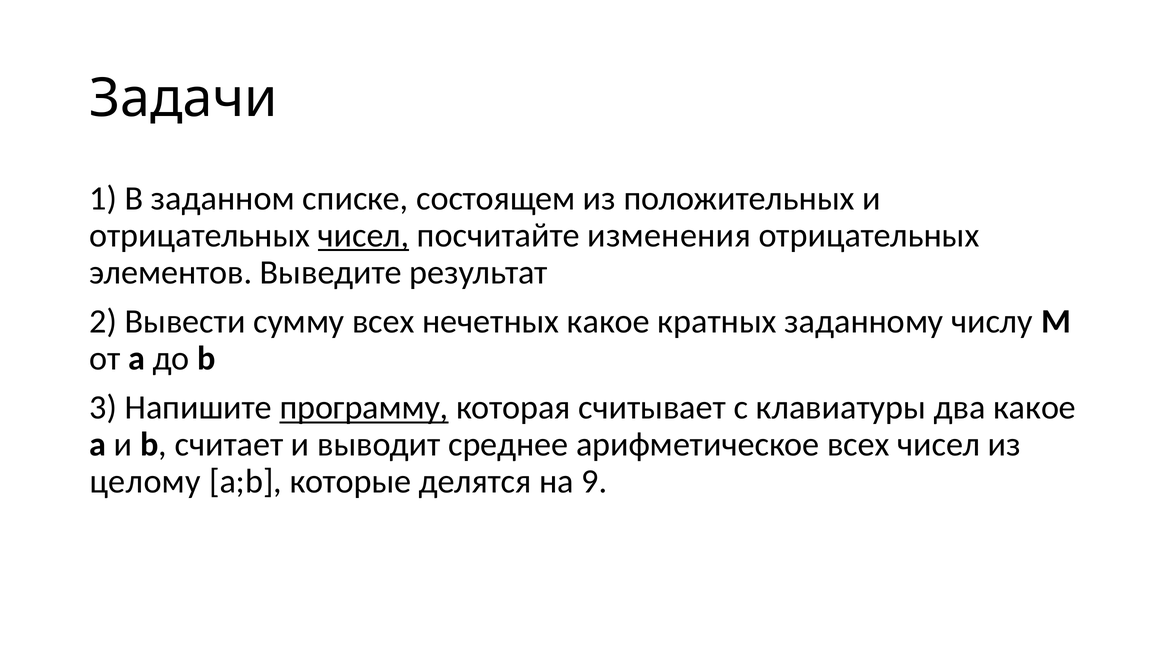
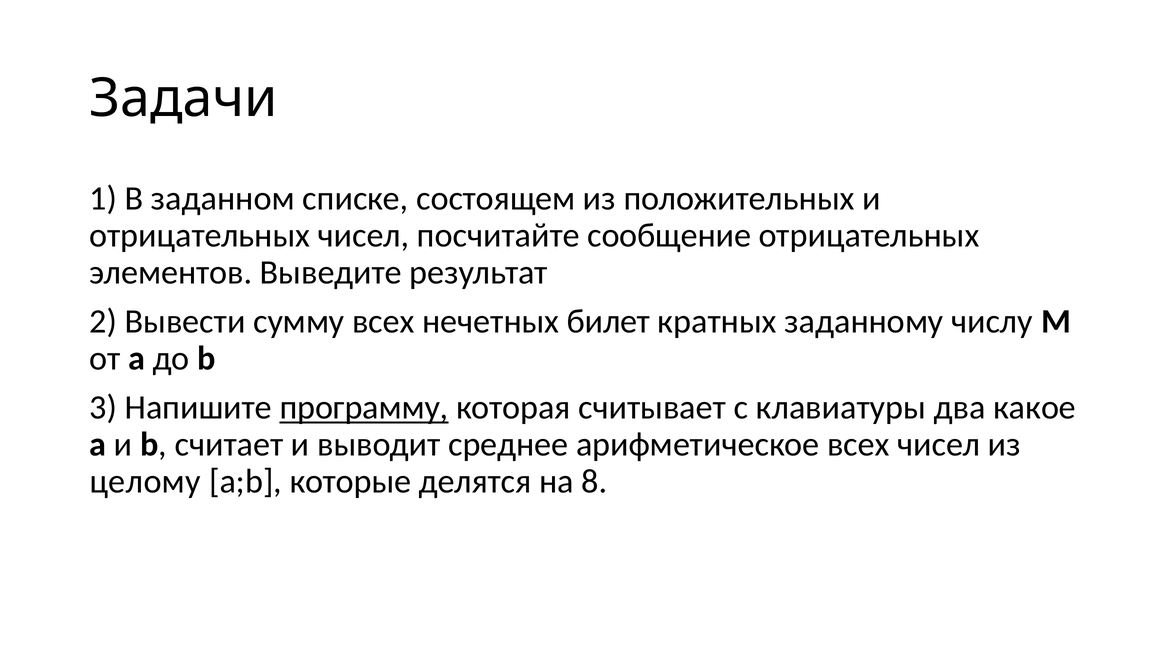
чисел at (364, 235) underline: present -> none
изменения: изменения -> сообщение
нечетных какое: какое -> билет
9: 9 -> 8
